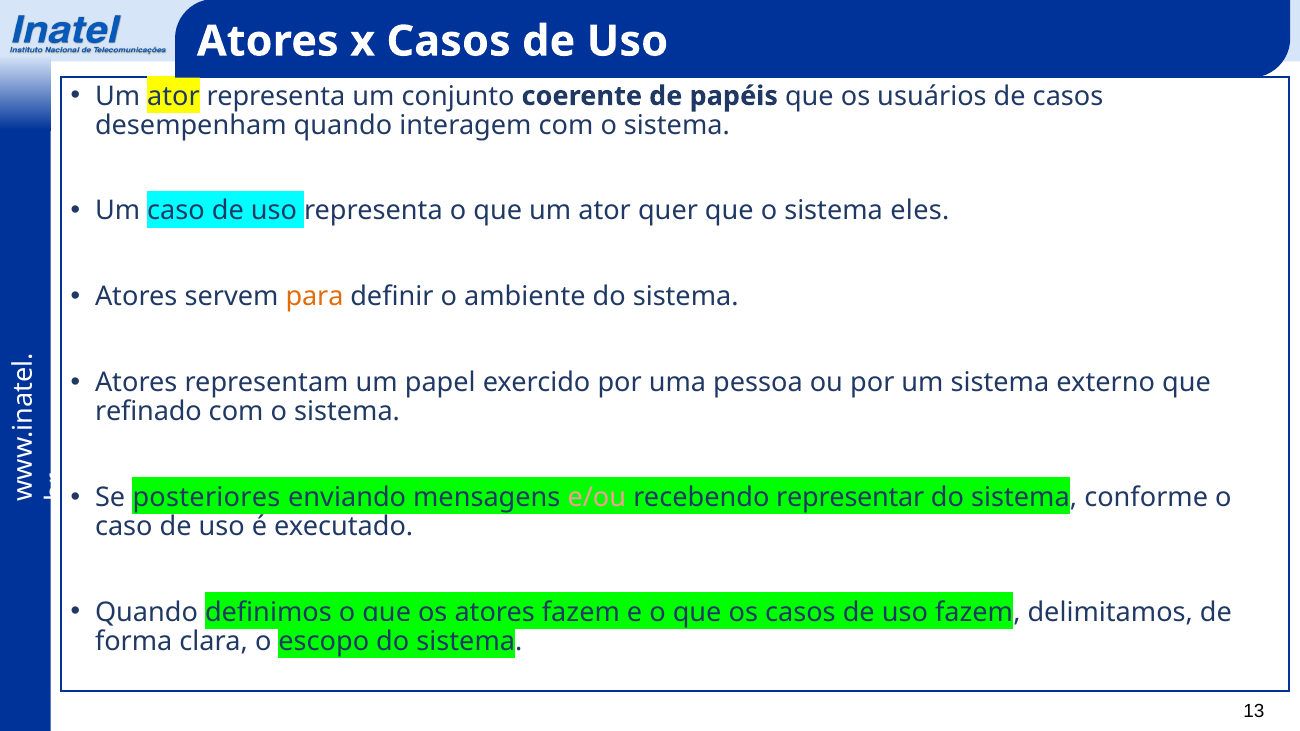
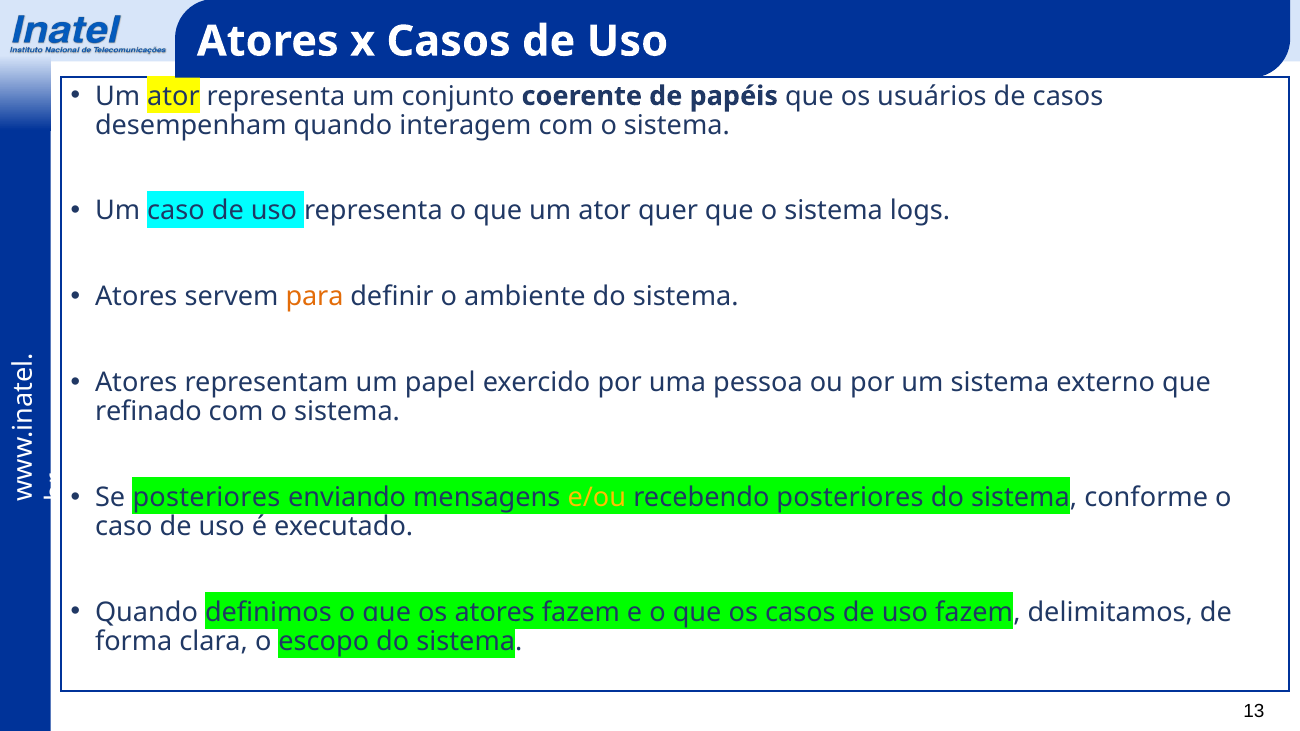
eles: eles -> logs
e/ou colour: pink -> yellow
recebendo representar: representar -> posteriores
